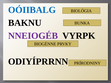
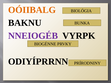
OÓIIBALG colour: blue -> orange
